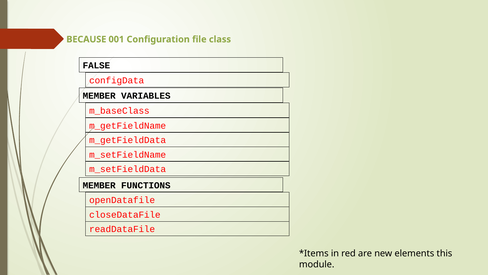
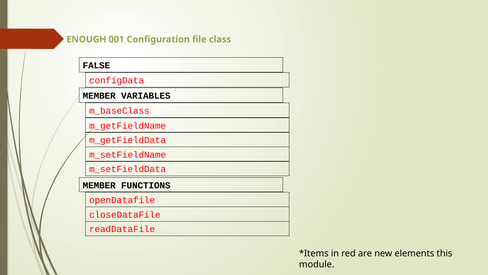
BECAUSE: BECAUSE -> ENOUGH
